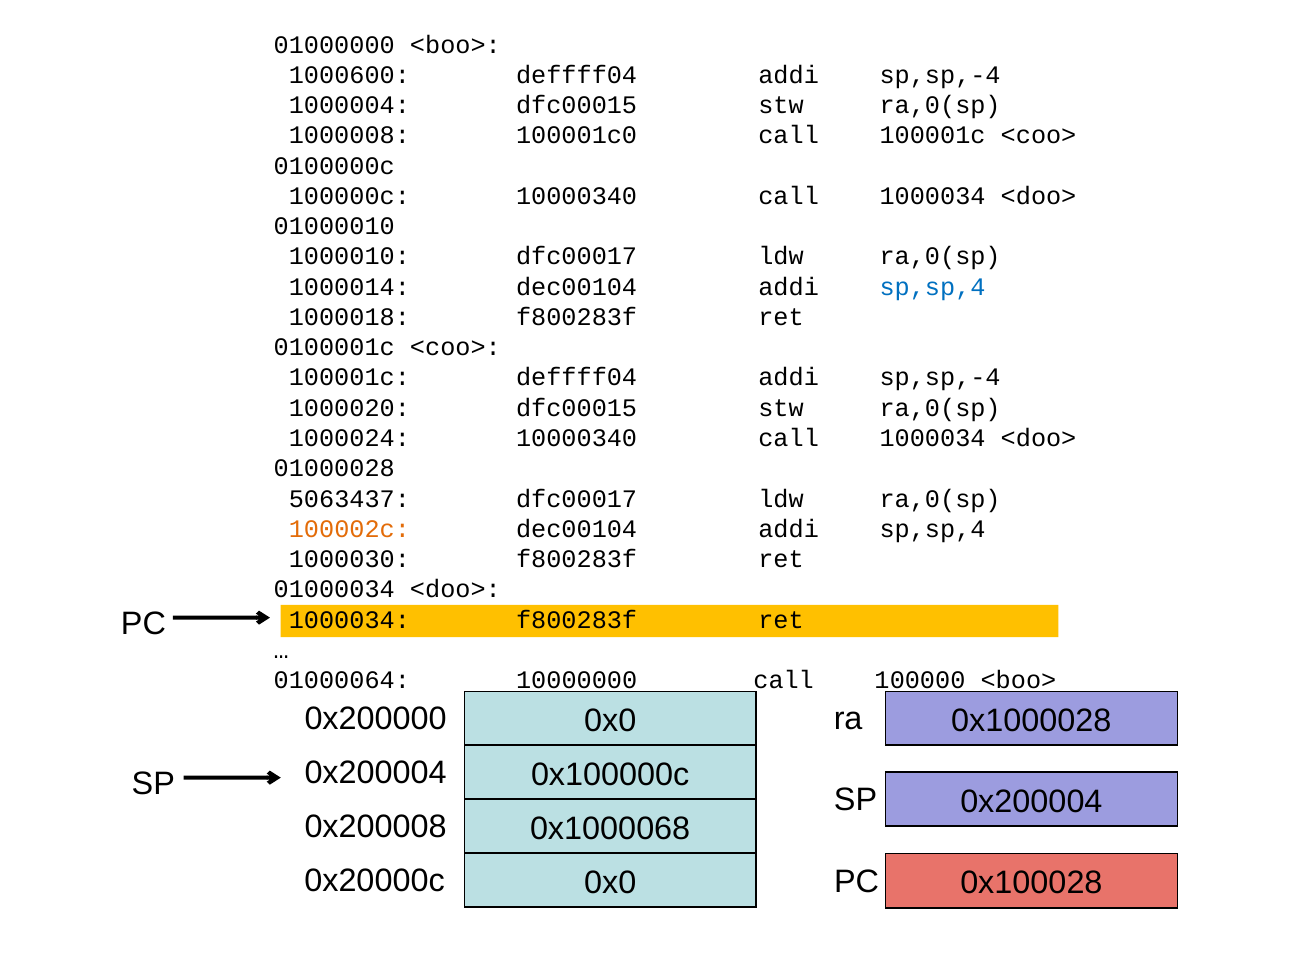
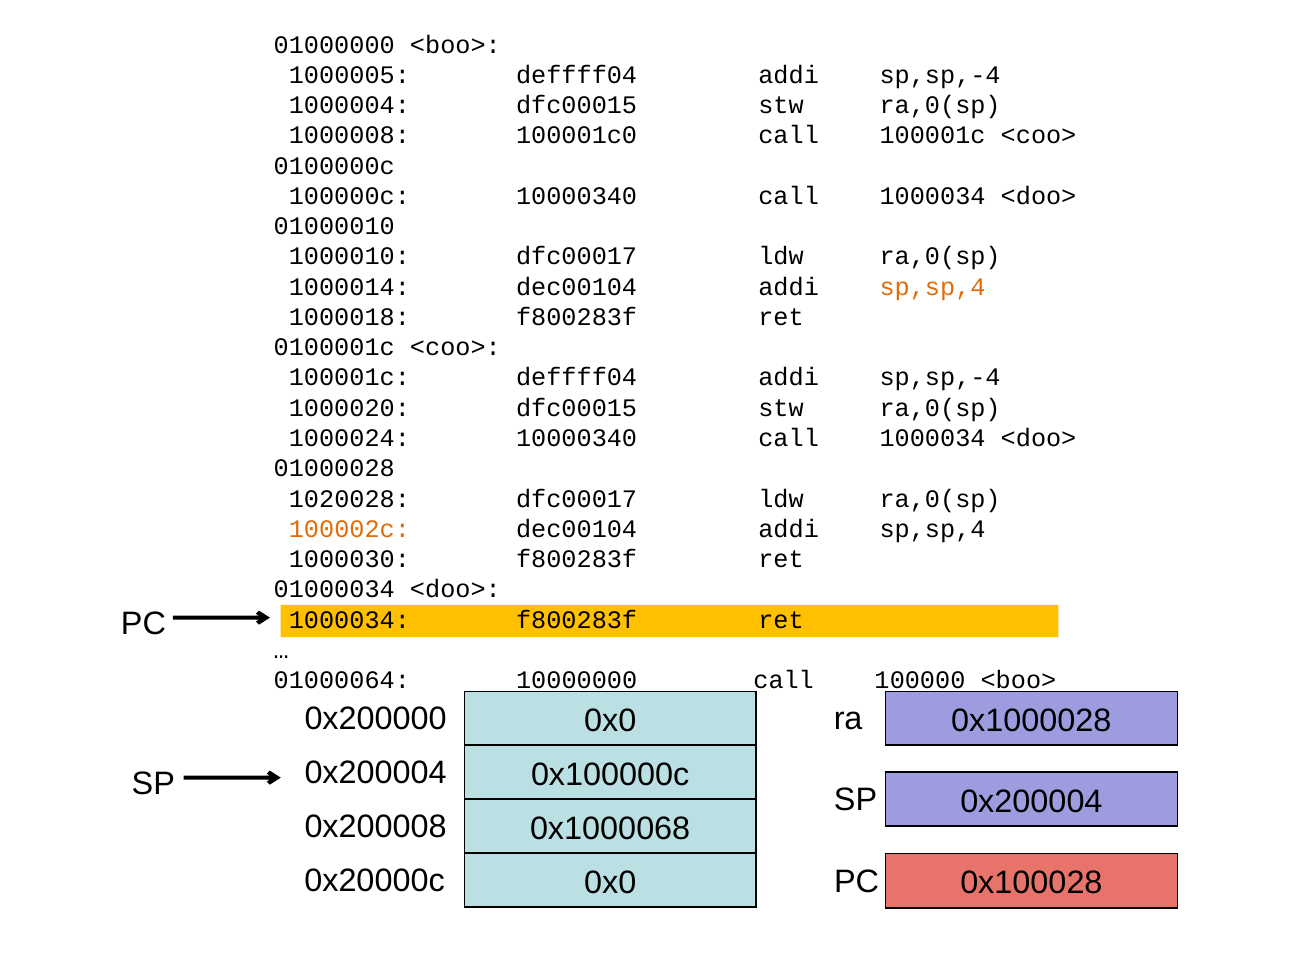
1000600: 1000600 -> 1000005
sp,sp,4 at (933, 287) colour: blue -> orange
5063437: 5063437 -> 1020028
